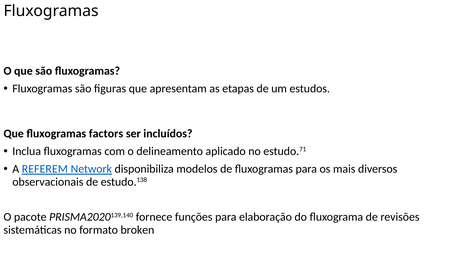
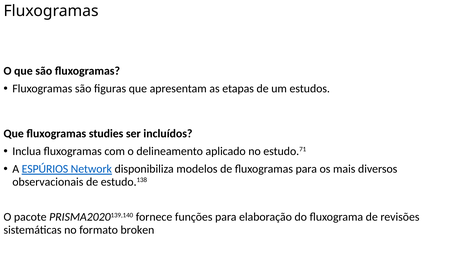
factors: factors -> studies
REFEREM: REFEREM -> ESPÚRIOS
